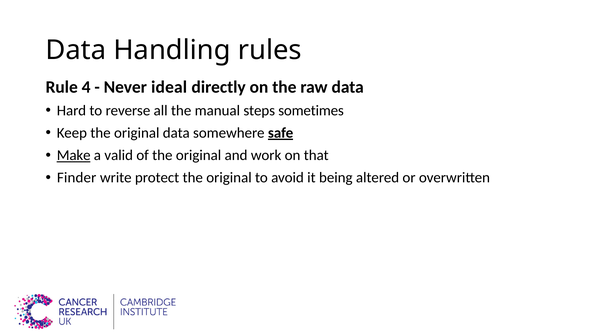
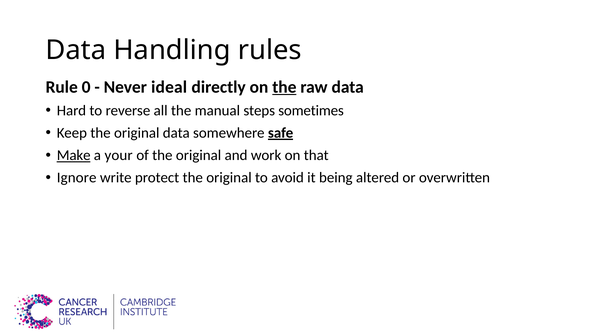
4: 4 -> 0
the at (284, 87) underline: none -> present
valid: valid -> your
Finder: Finder -> Ignore
